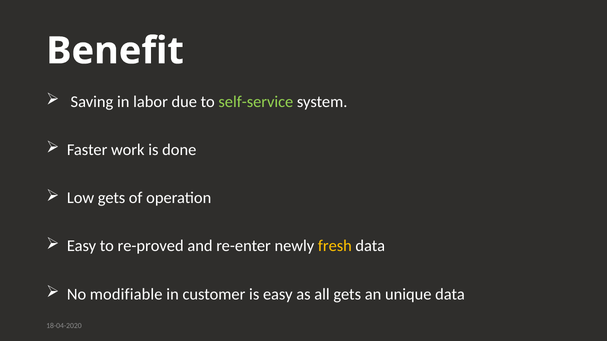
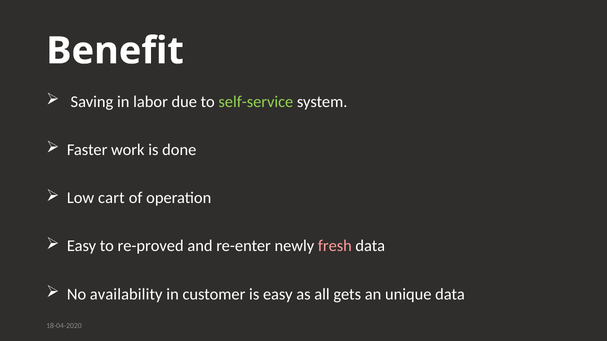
Low gets: gets -> cart
fresh colour: yellow -> pink
modifiable: modifiable -> availability
